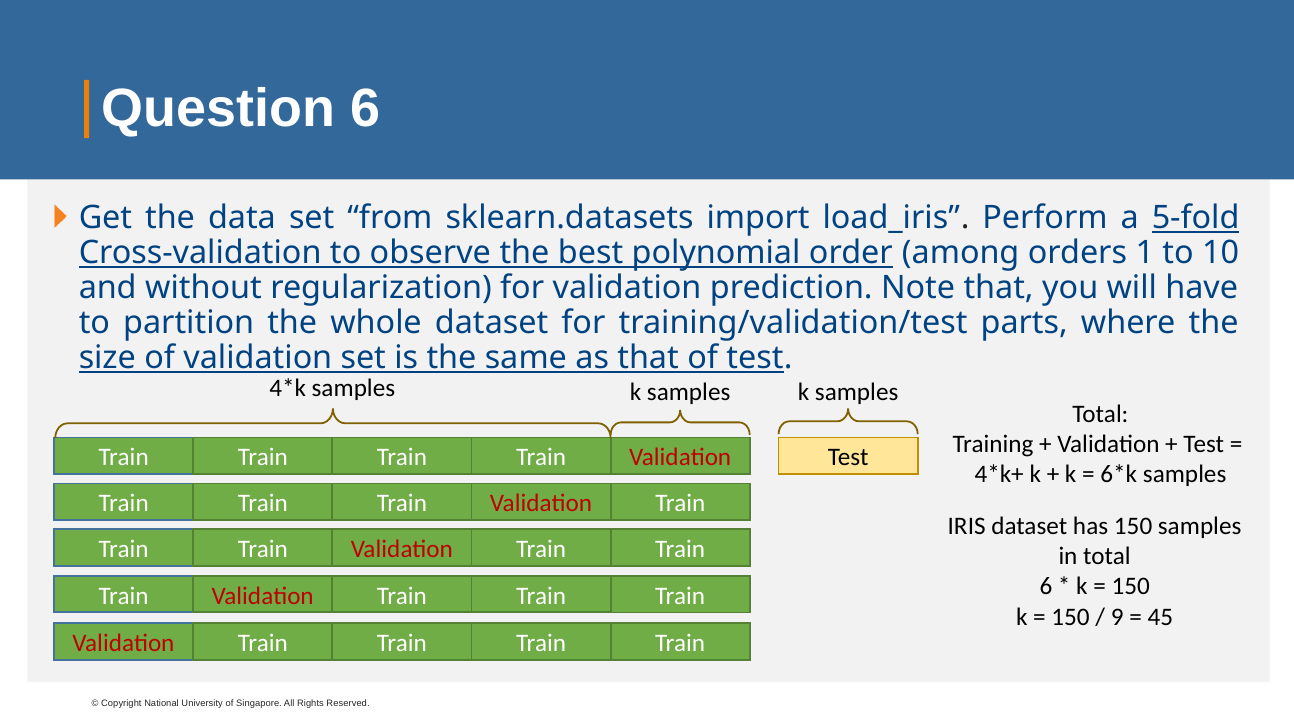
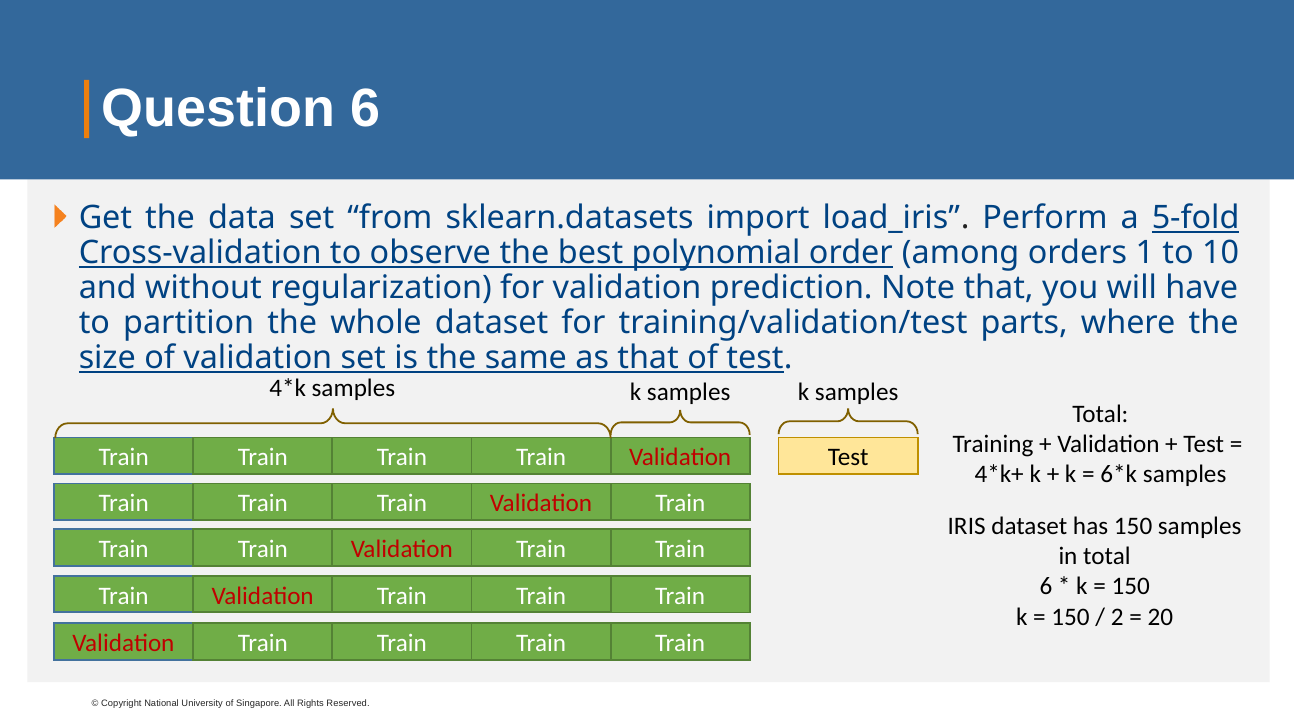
9: 9 -> 2
45: 45 -> 20
